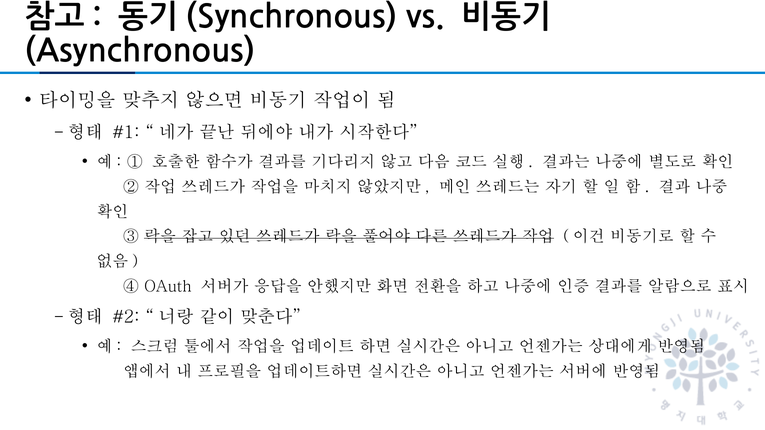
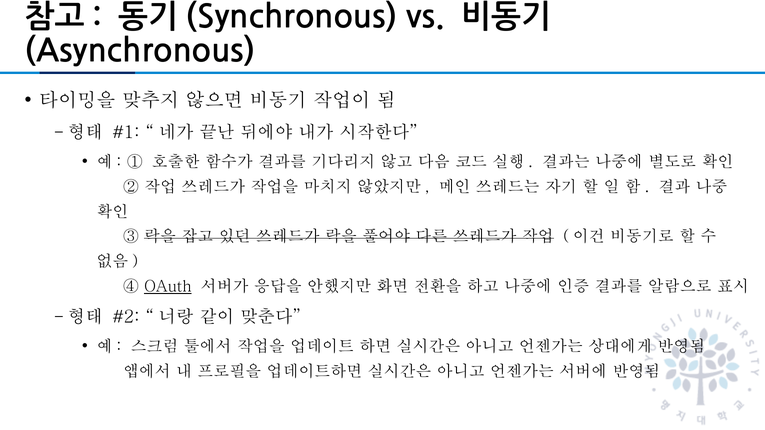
OAuth underline: none -> present
